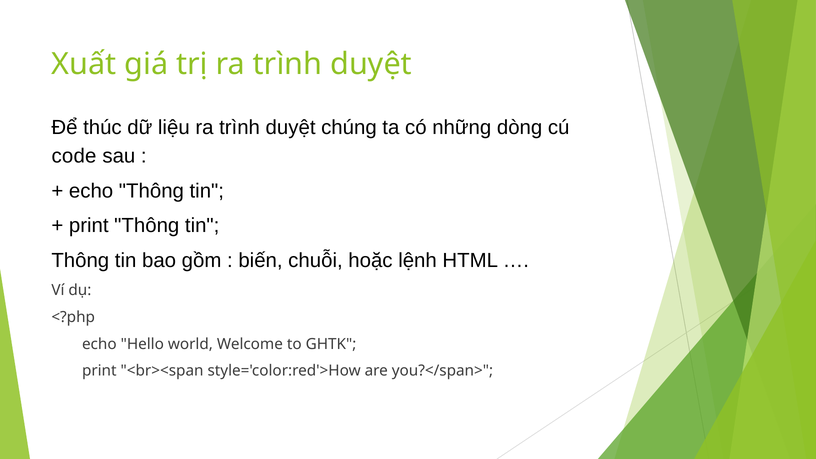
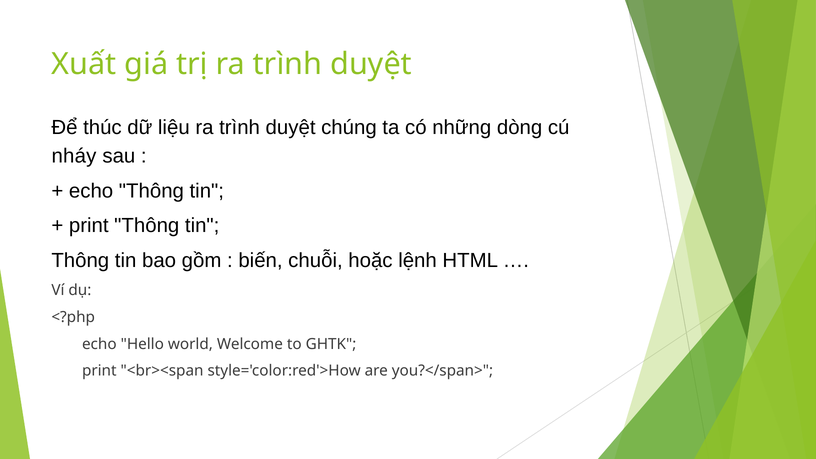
code: code -> nháy
